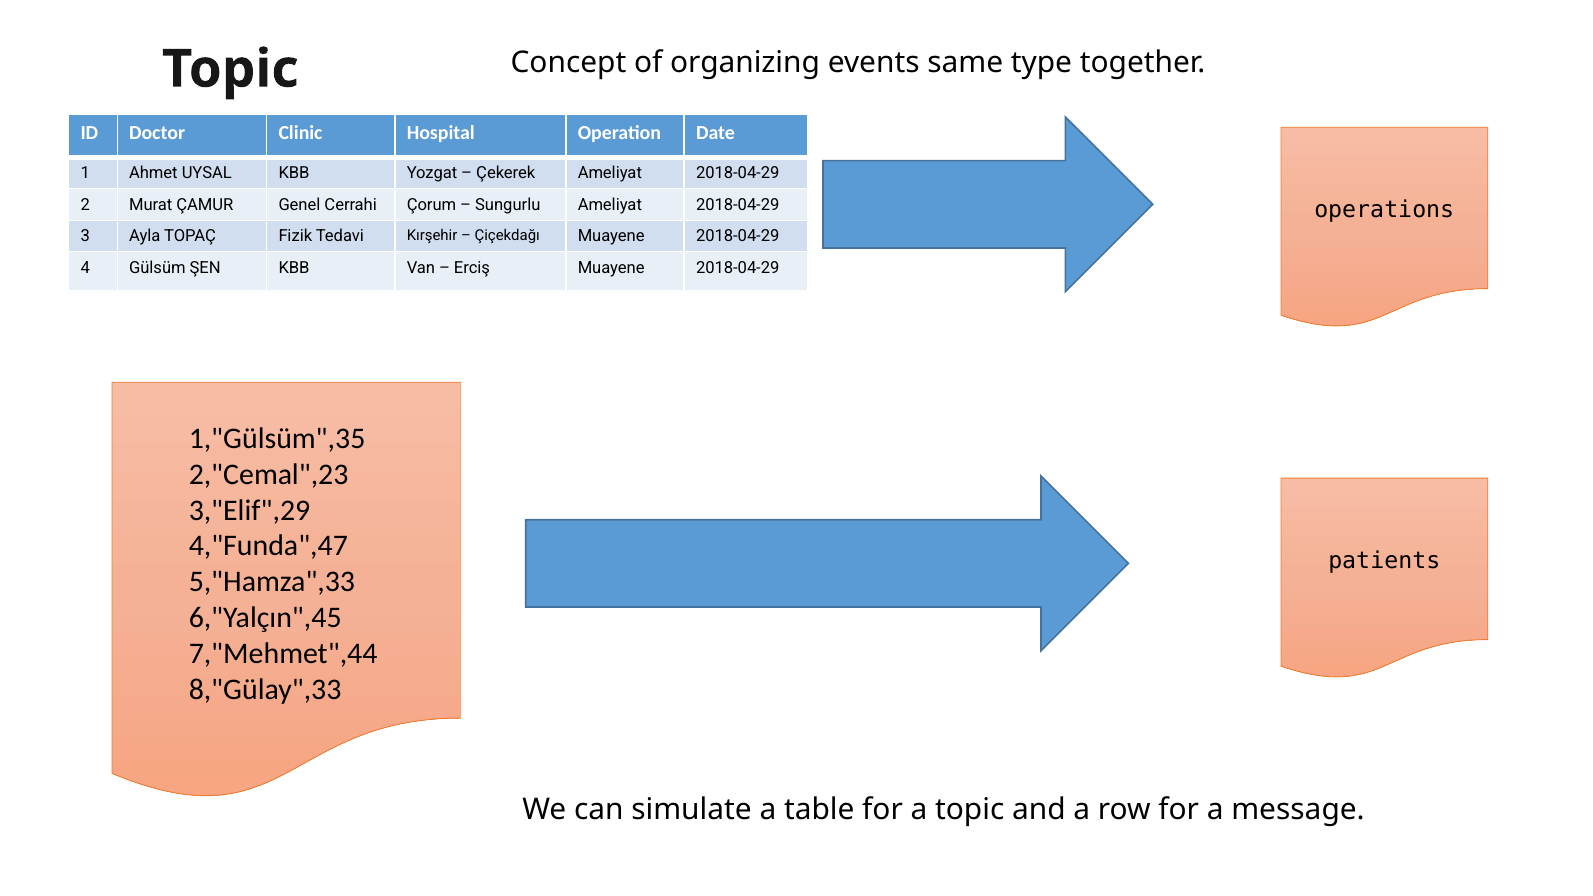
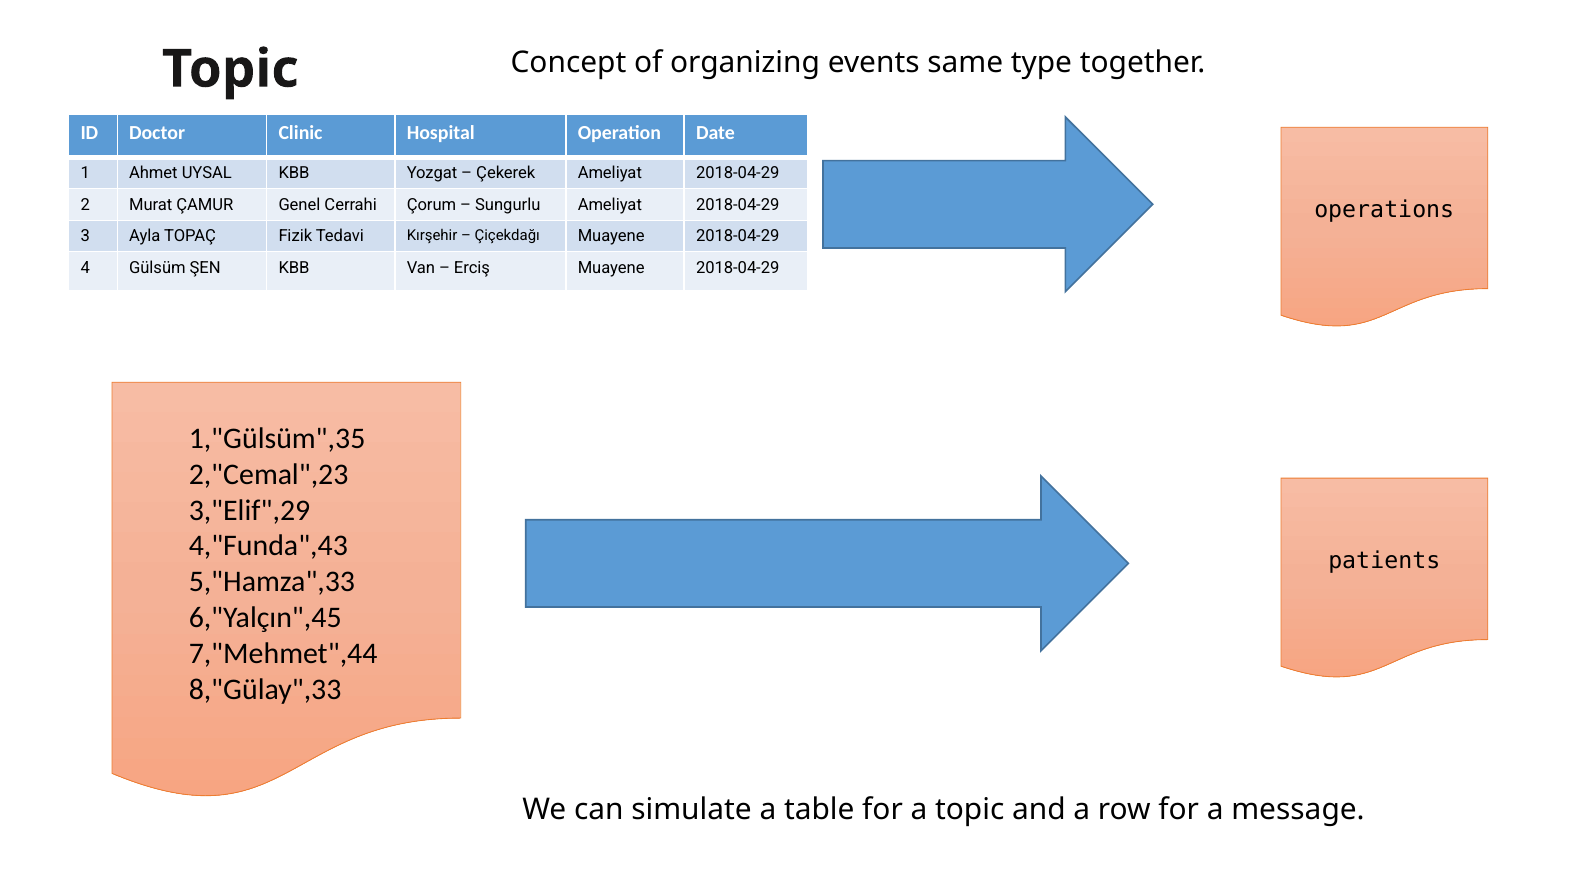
4,"Funda",47: 4,"Funda",47 -> 4,"Funda",43
